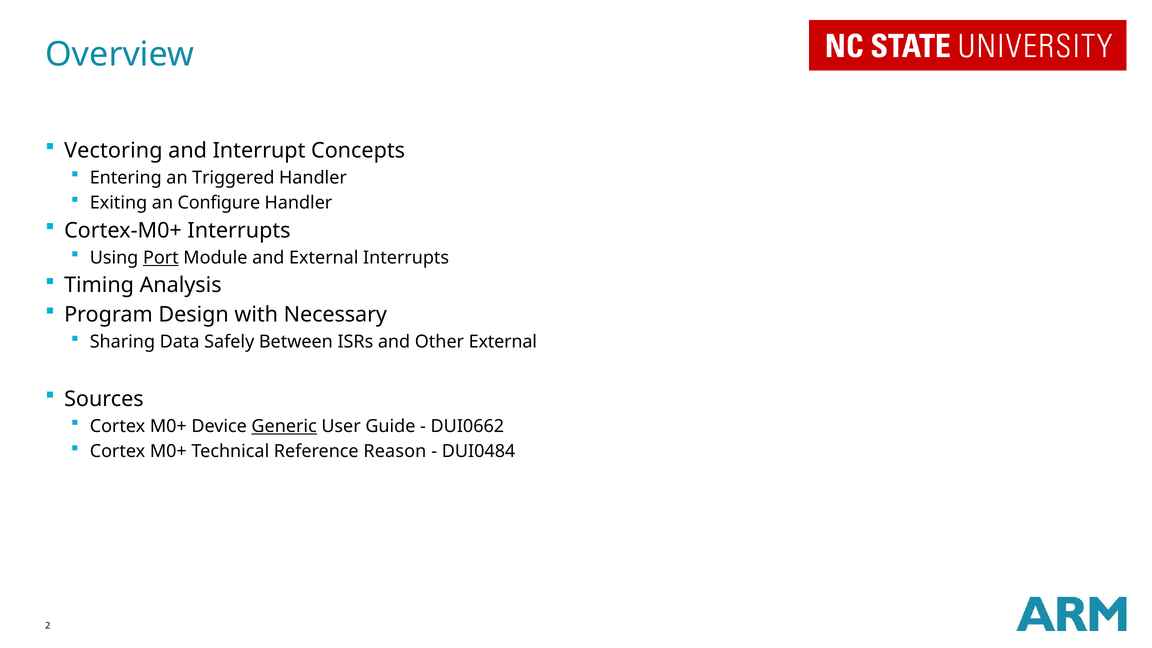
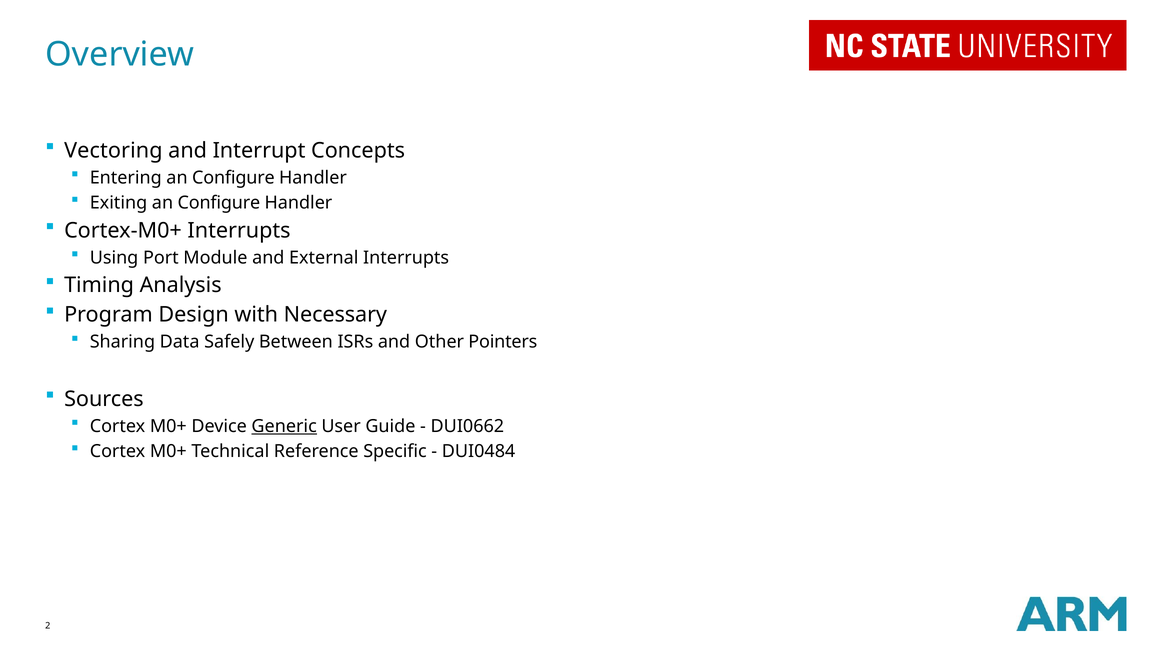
Entering an Triggered: Triggered -> Configure
Port underline: present -> none
Other External: External -> Pointers
Reason: Reason -> Specific
